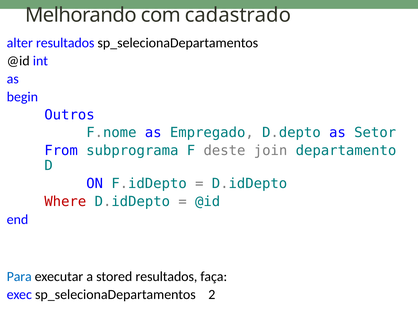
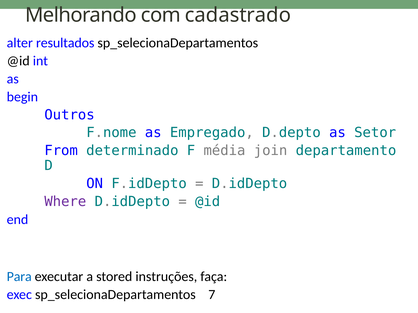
subprograma: subprograma -> determinado
deste: deste -> média
Where colour: red -> purple
stored resultados: resultados -> instruções
2: 2 -> 7
